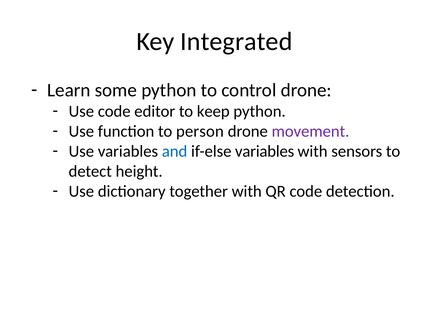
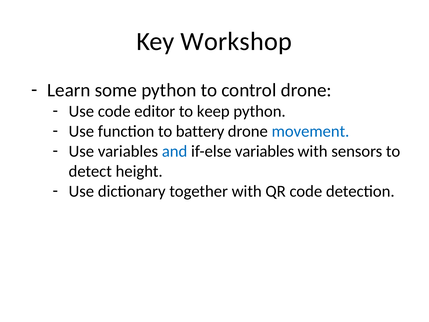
Integrated: Integrated -> Workshop
person: person -> battery
movement colour: purple -> blue
